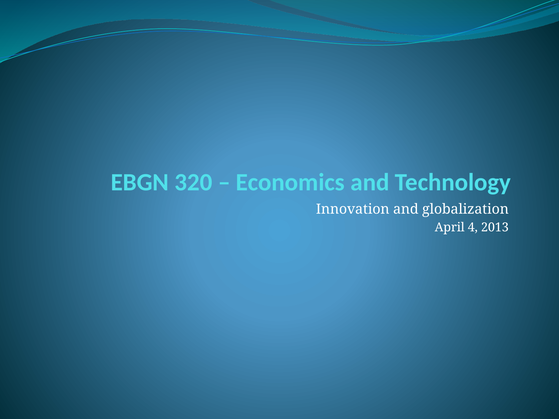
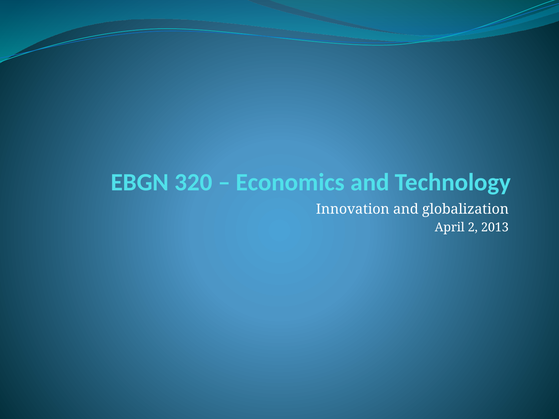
4: 4 -> 2
